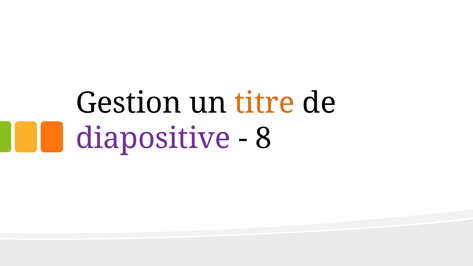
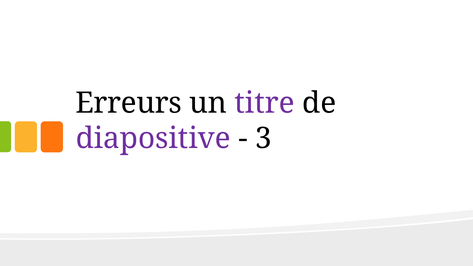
Gestion: Gestion -> Erreurs
titre colour: orange -> purple
8: 8 -> 3
